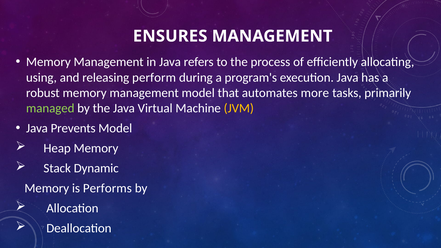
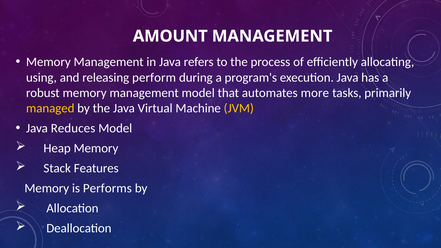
ENSURES: ENSURES -> AMOUNT
managed colour: light green -> yellow
Prevents: Prevents -> Reduces
Dynamic: Dynamic -> Features
